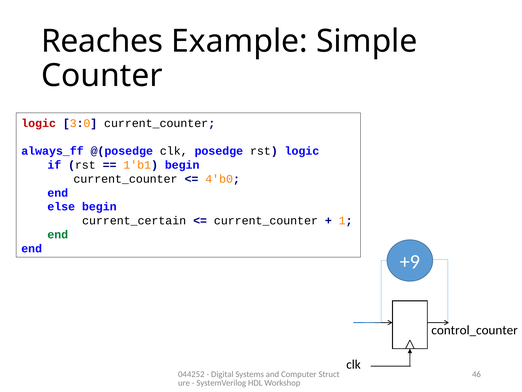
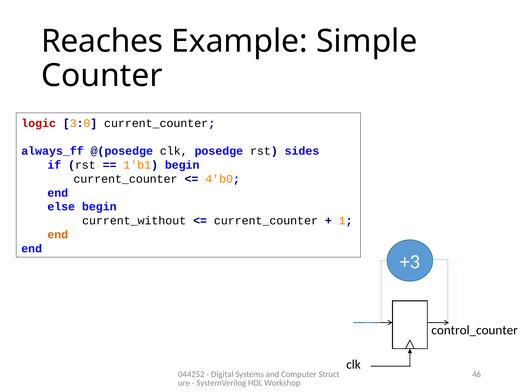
rst logic: logic -> sides
current_certain: current_certain -> current_without
end at (58, 234) colour: green -> orange
+9: +9 -> +3
